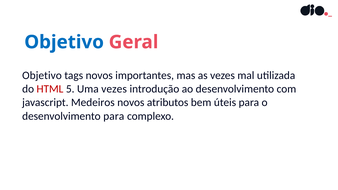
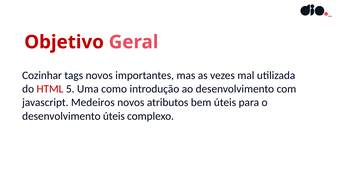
Objetivo at (64, 42) colour: blue -> red
Objetivo at (42, 76): Objetivo -> Cozinhar
Uma vezes: vezes -> como
desenvolvimento para: para -> úteis
